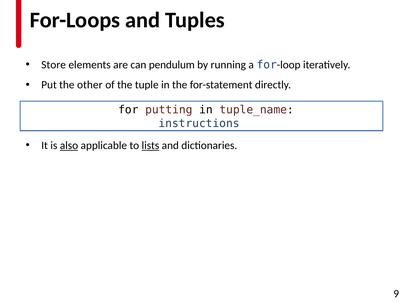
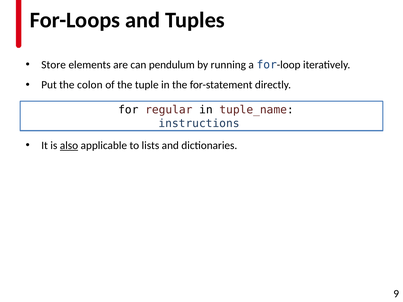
other: other -> colon
putting: putting -> regular
lists underline: present -> none
